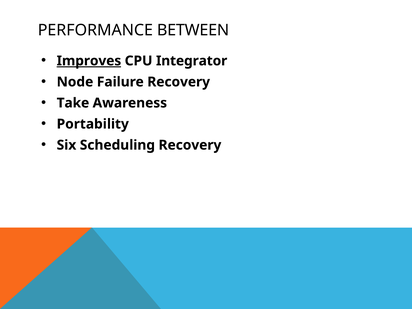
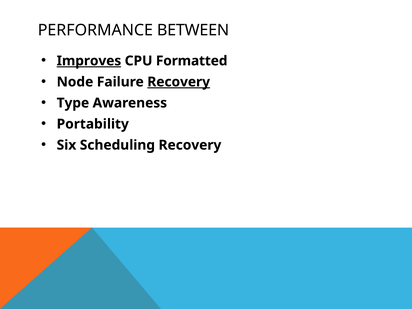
Integrator: Integrator -> Formatted
Recovery at (179, 82) underline: none -> present
Take: Take -> Type
